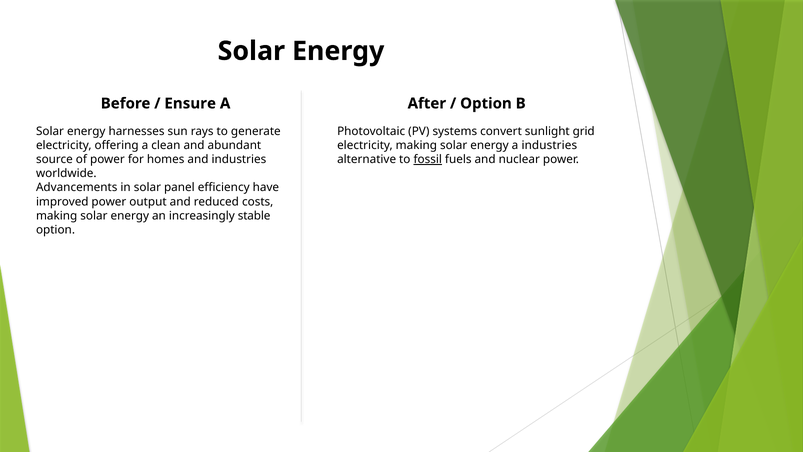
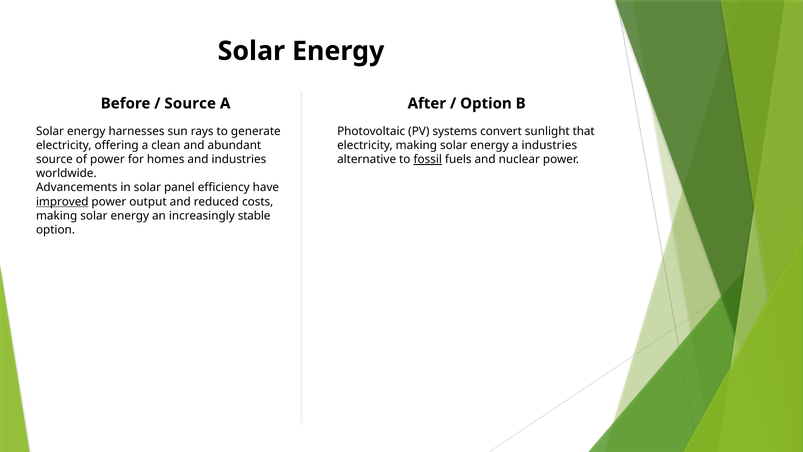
Ensure at (190, 103): Ensure -> Source
grid: grid -> that
improved underline: none -> present
